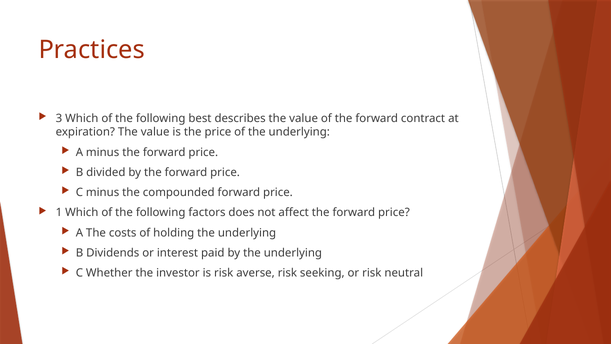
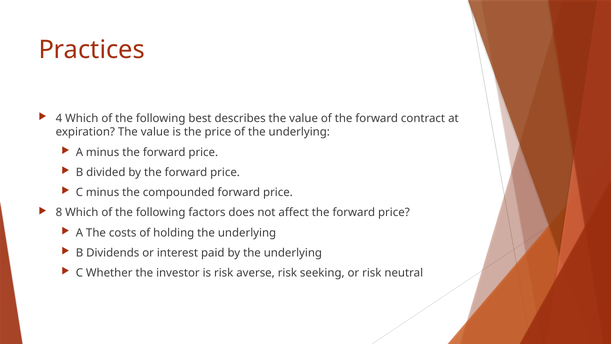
3: 3 -> 4
1: 1 -> 8
